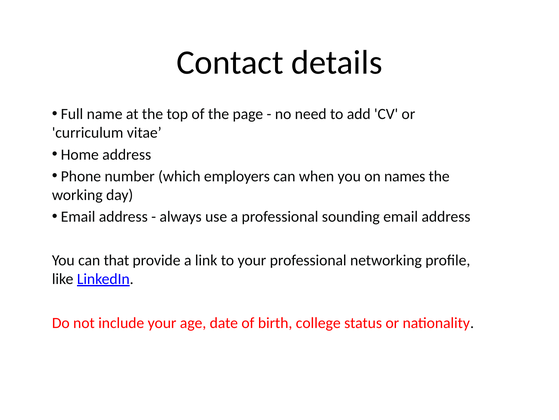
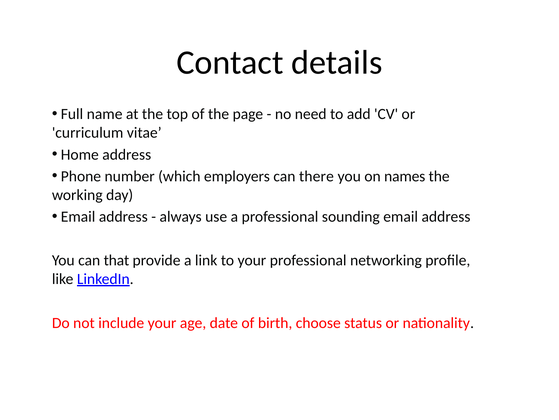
when: when -> there
college: college -> choose
